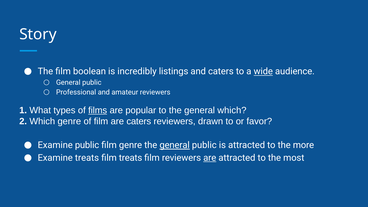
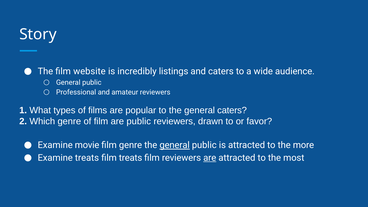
boolean: boolean -> website
wide underline: present -> none
films underline: present -> none
general which: which -> caters
are caters: caters -> public
Examine public: public -> movie
